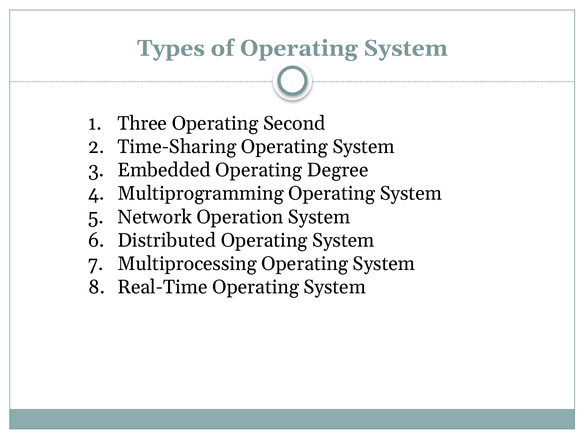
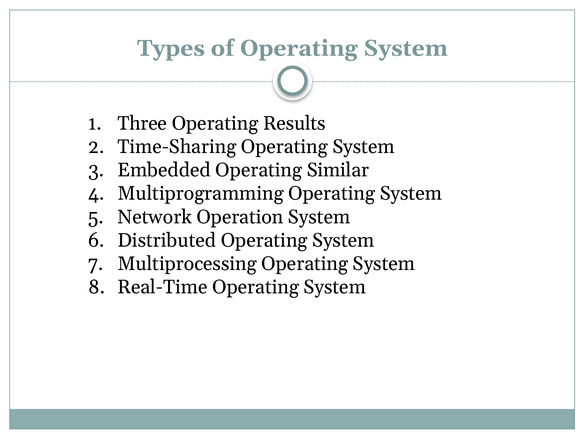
Second: Second -> Results
Degree: Degree -> Similar
